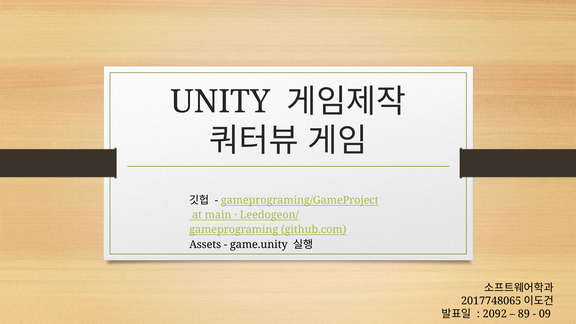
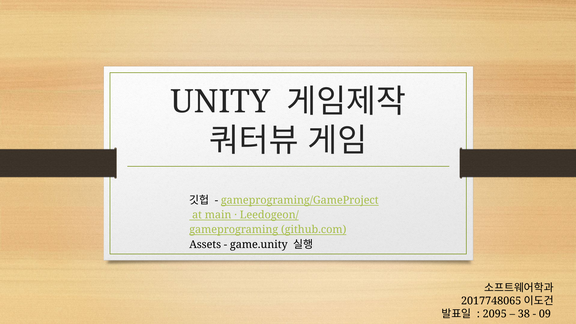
2092: 2092 -> 2095
89: 89 -> 38
